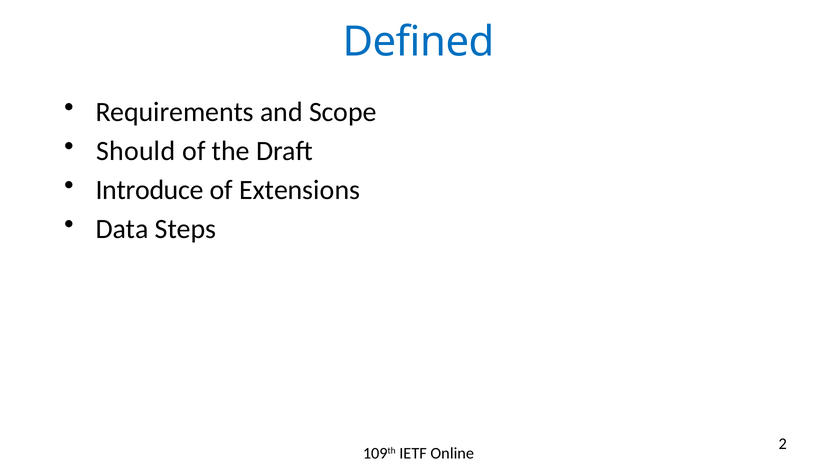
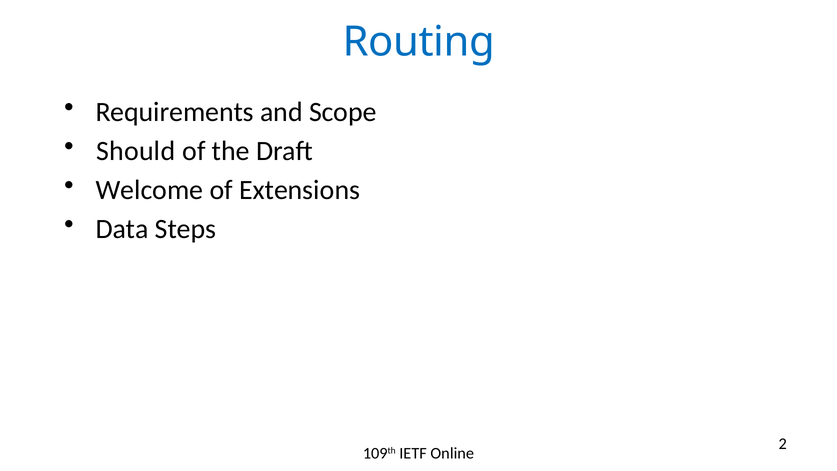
Defined: Defined -> Routing
Introduce: Introduce -> Welcome
